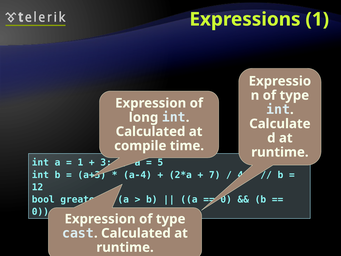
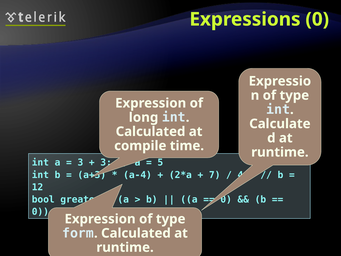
Expressions 1: 1 -> 0
1 at (80, 162): 1 -> 3
cast: cast -> form
